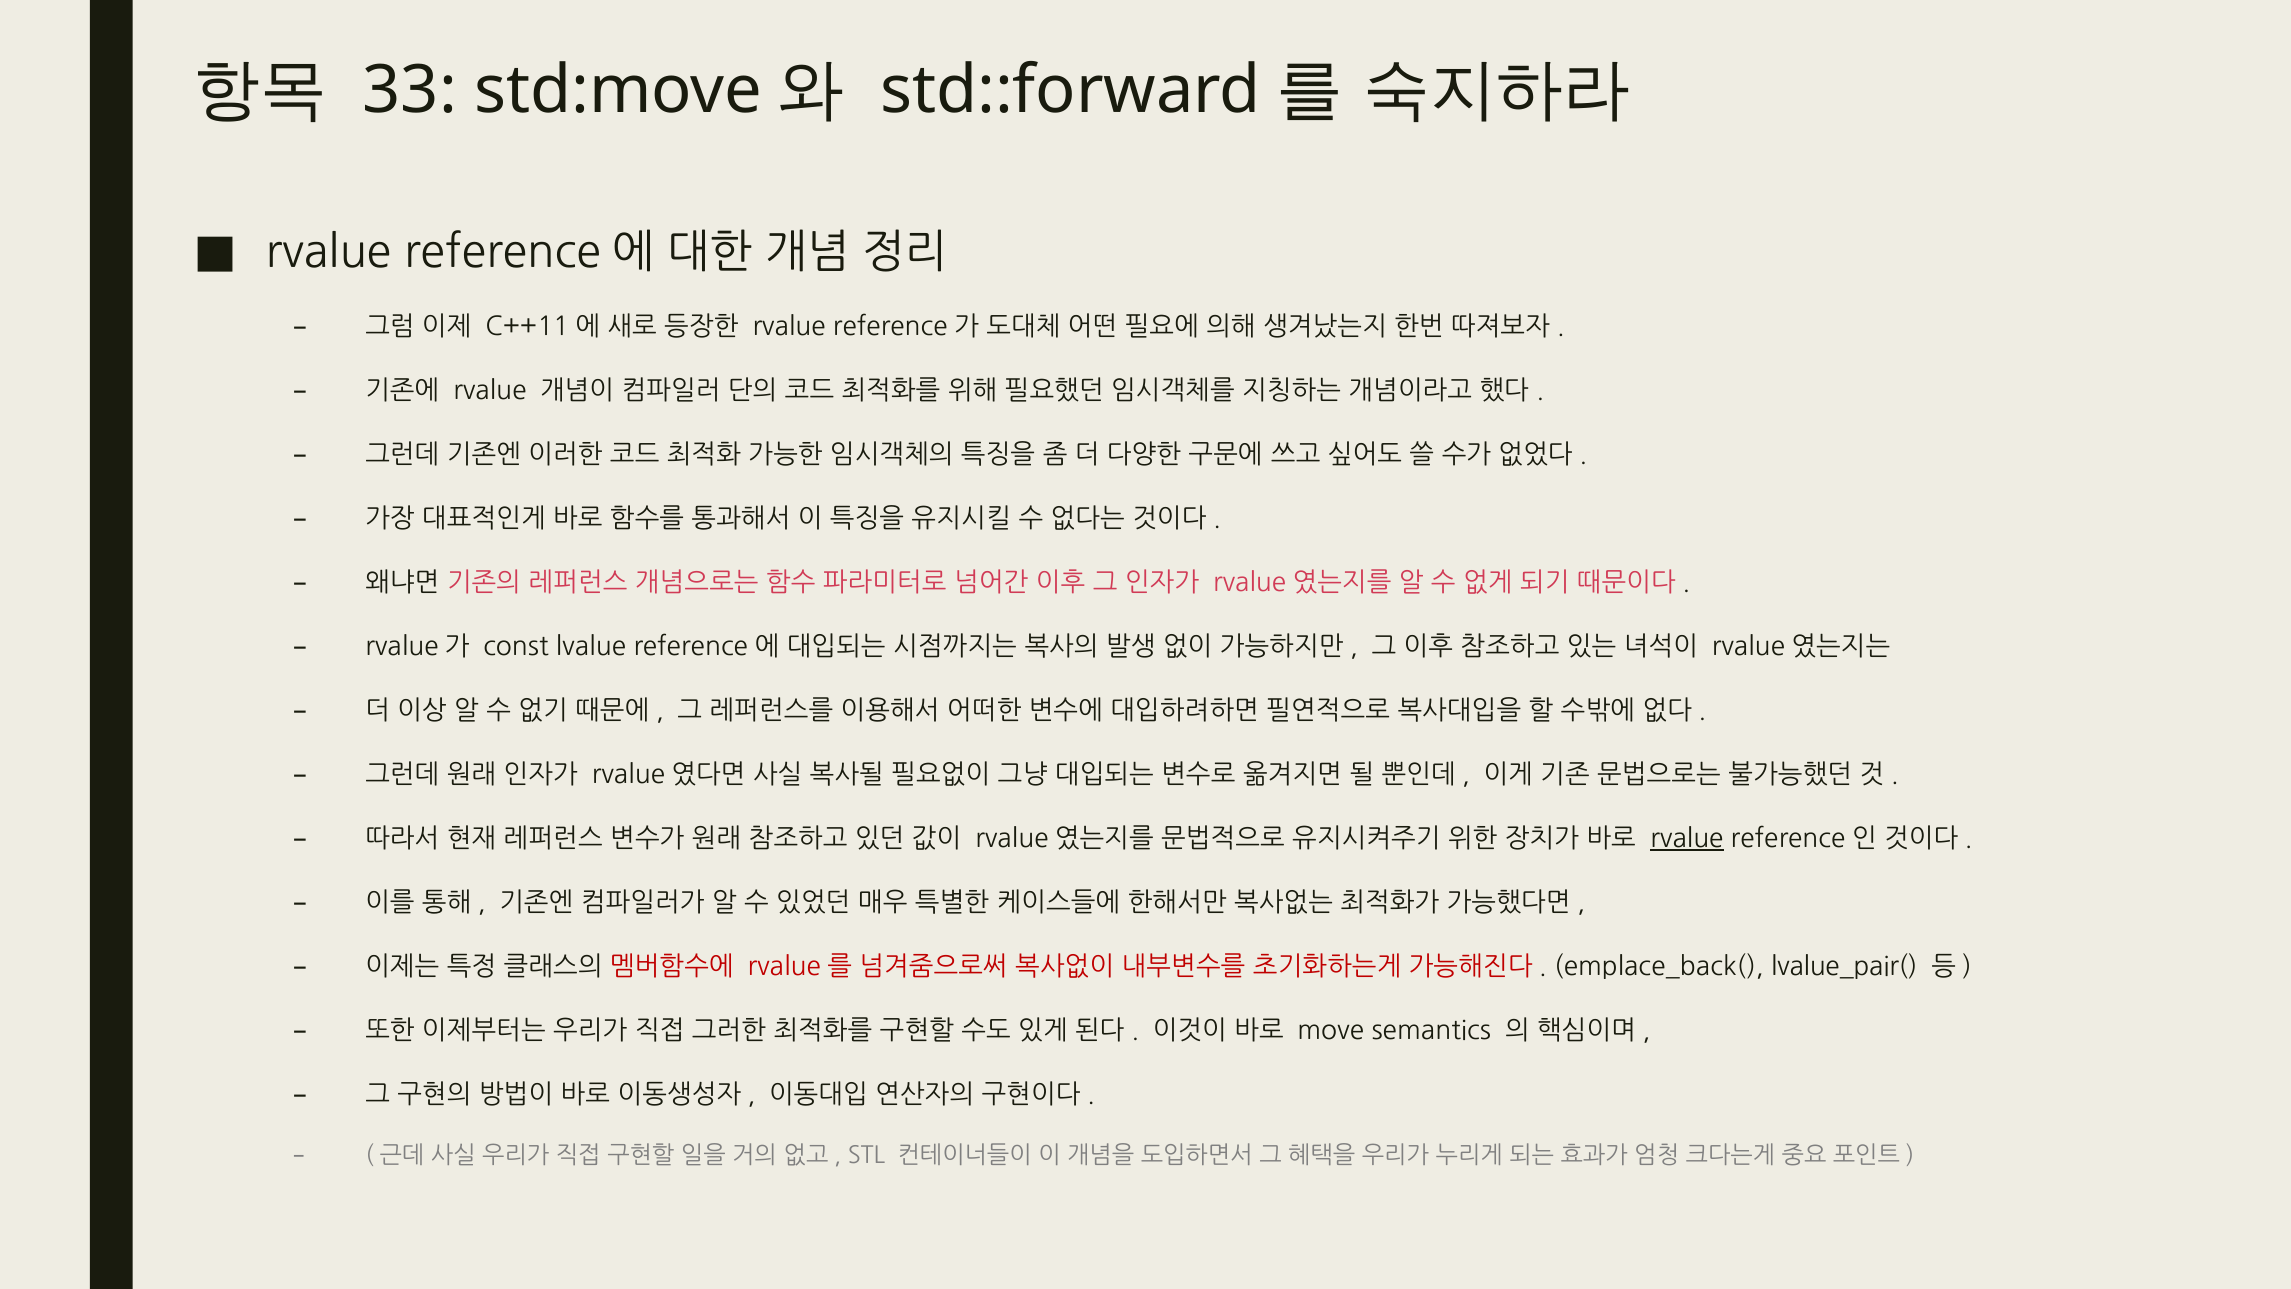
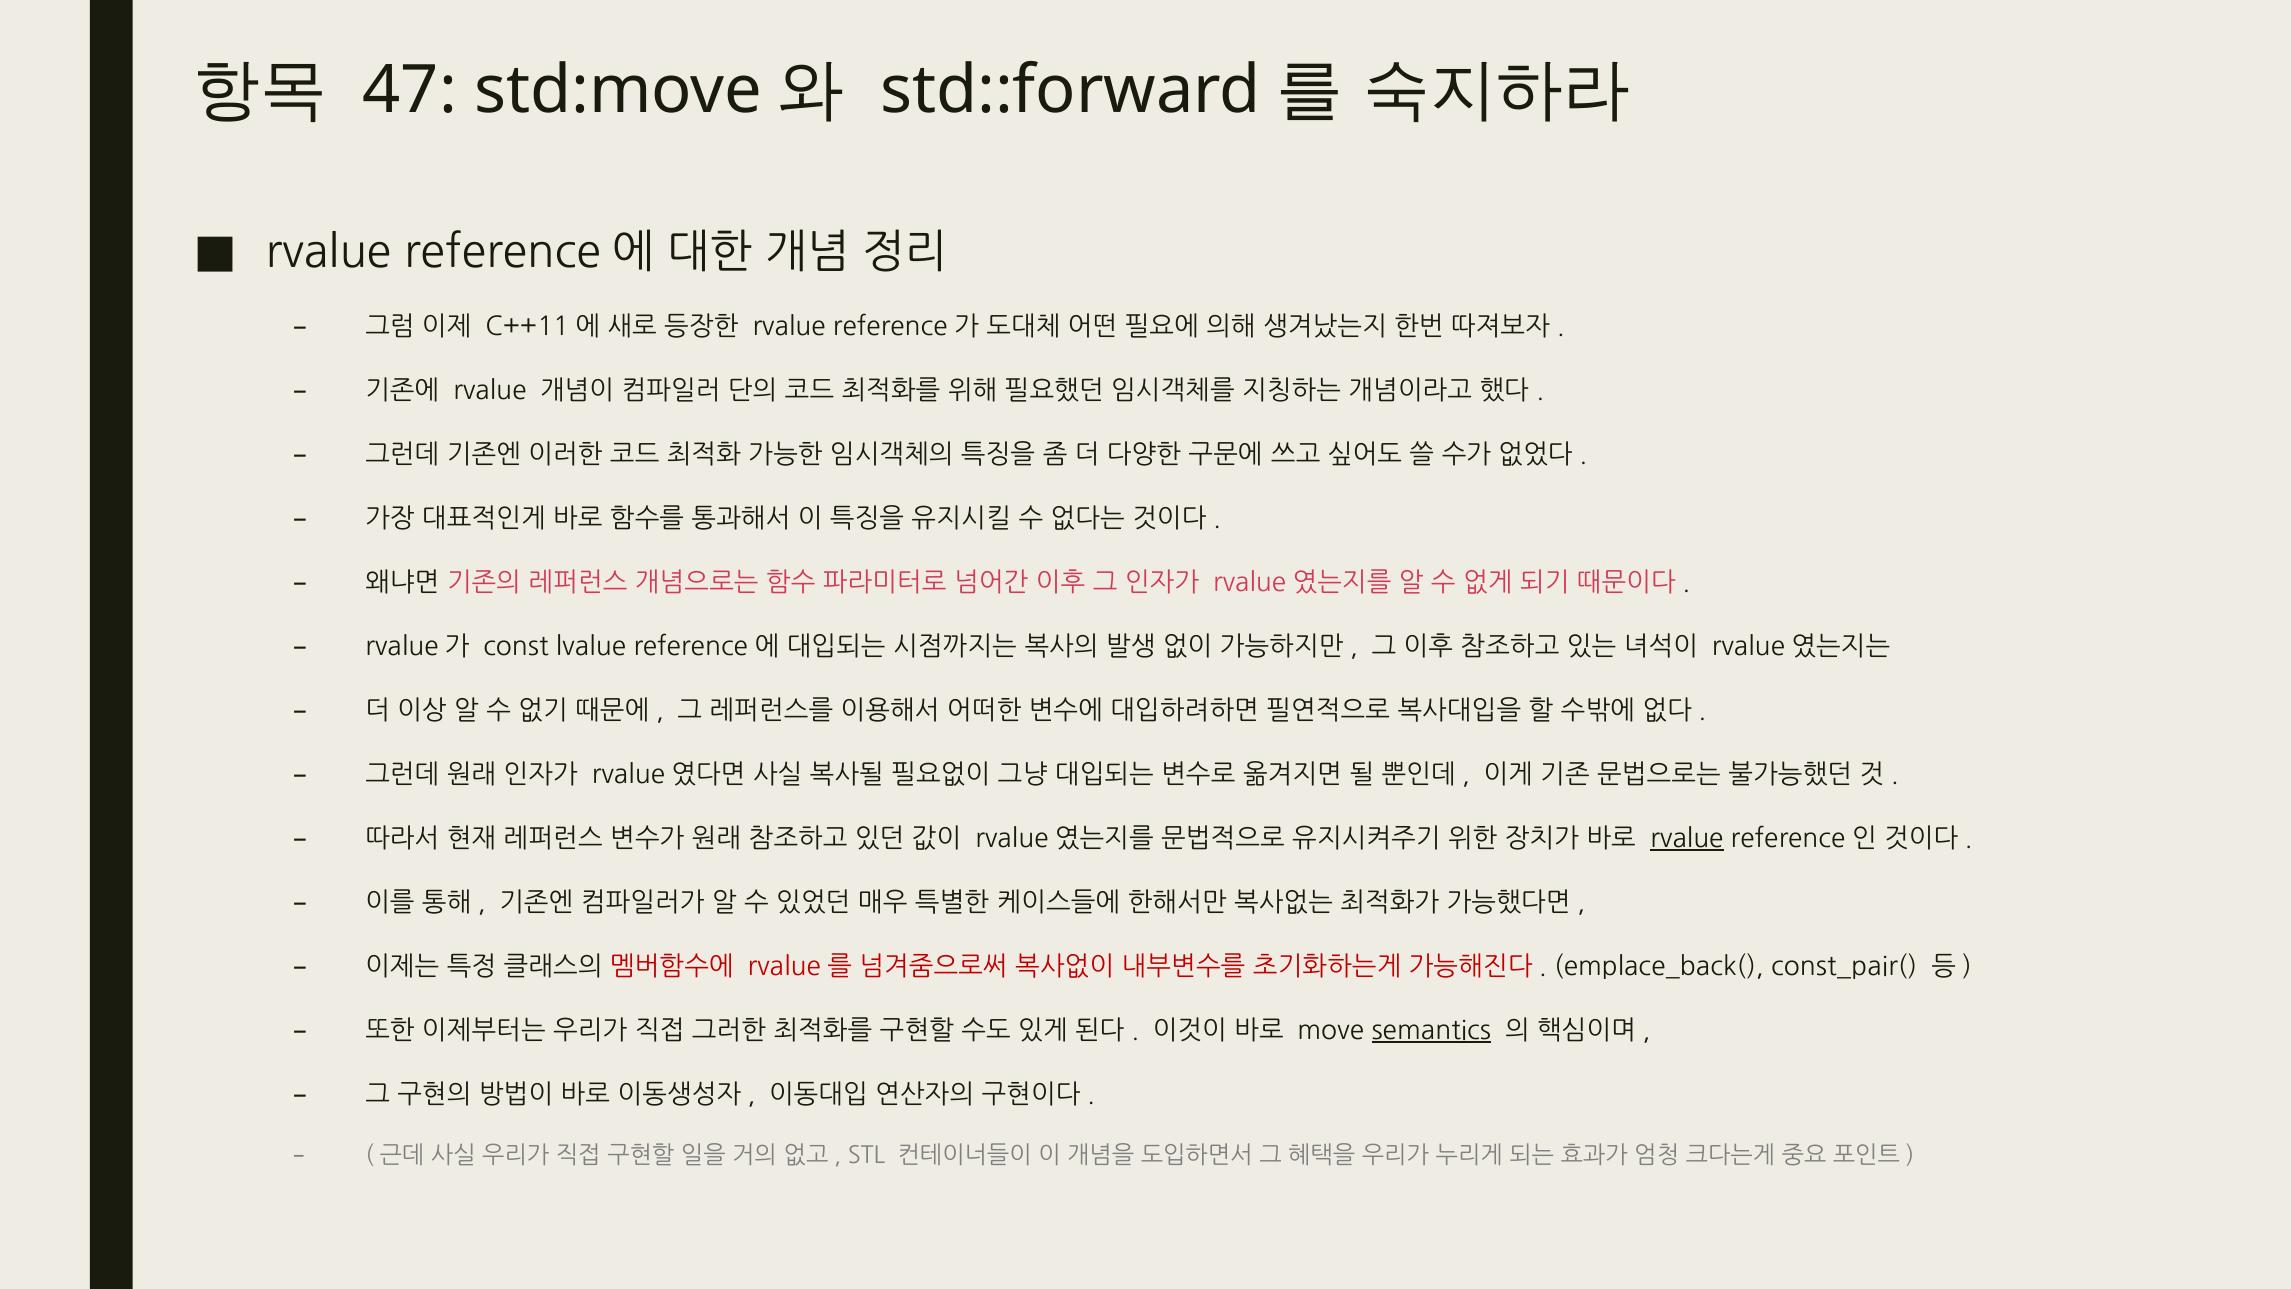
33: 33 -> 47
lvalue_pair(: lvalue_pair( -> const_pair(
semantics underline: none -> present
